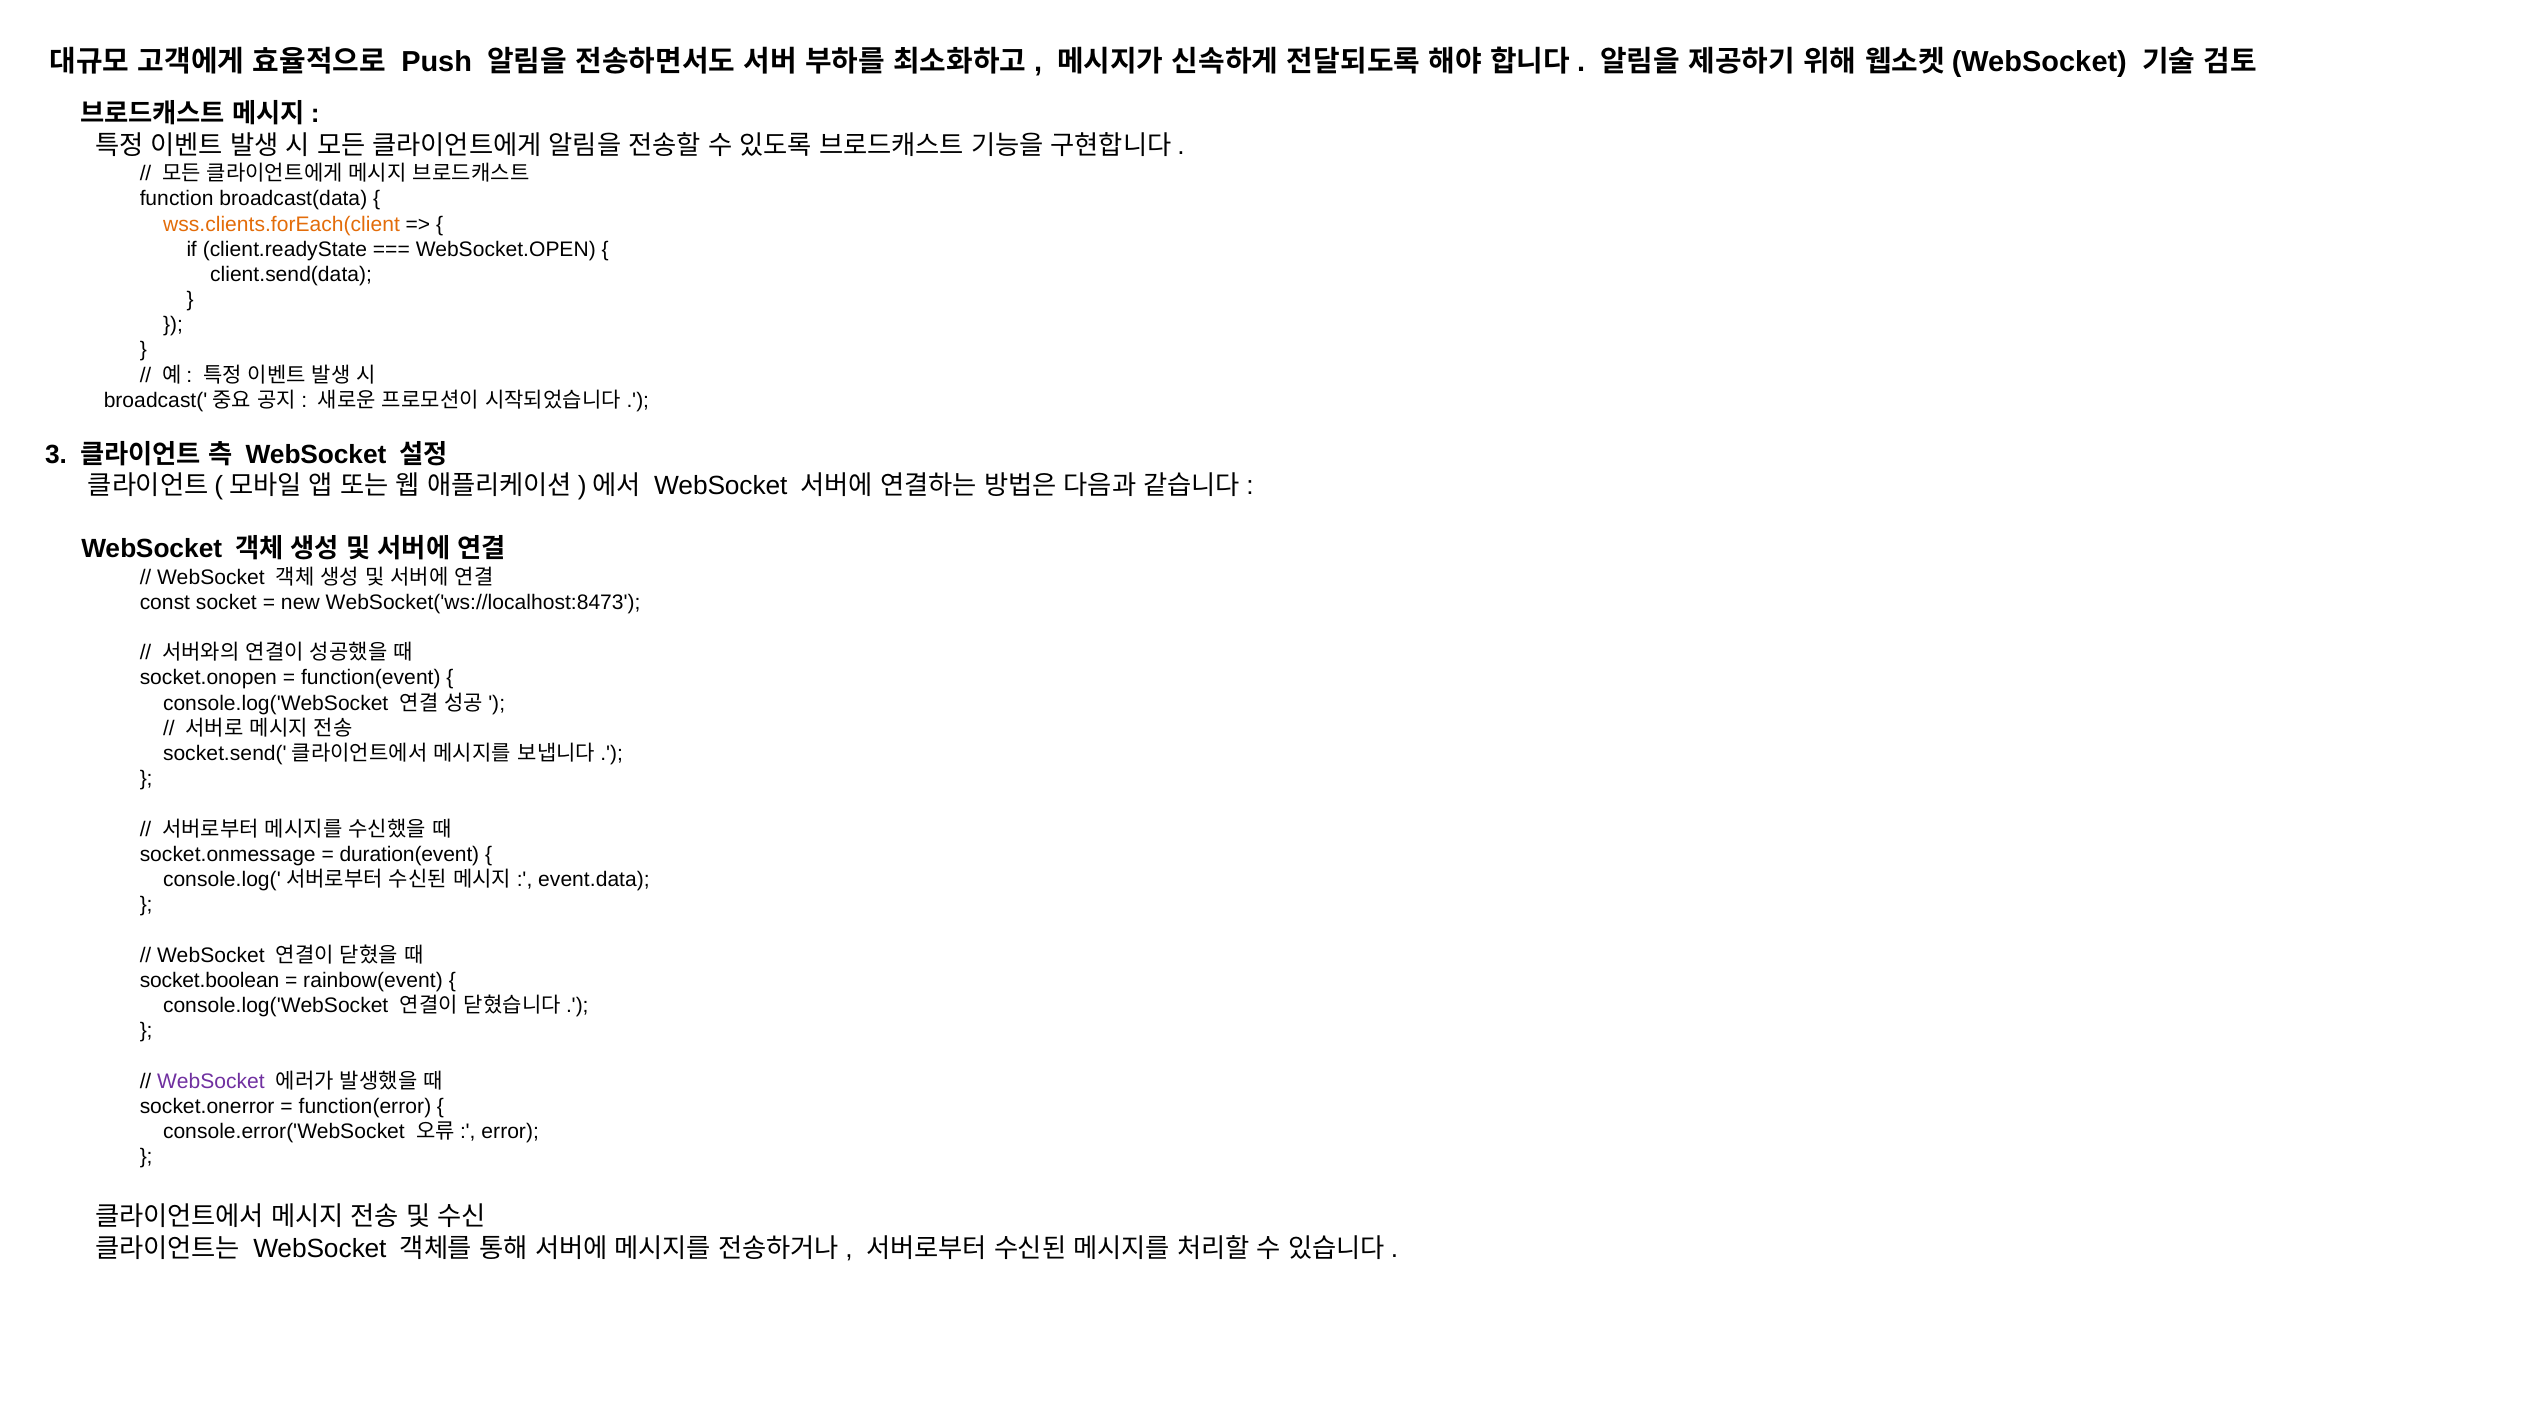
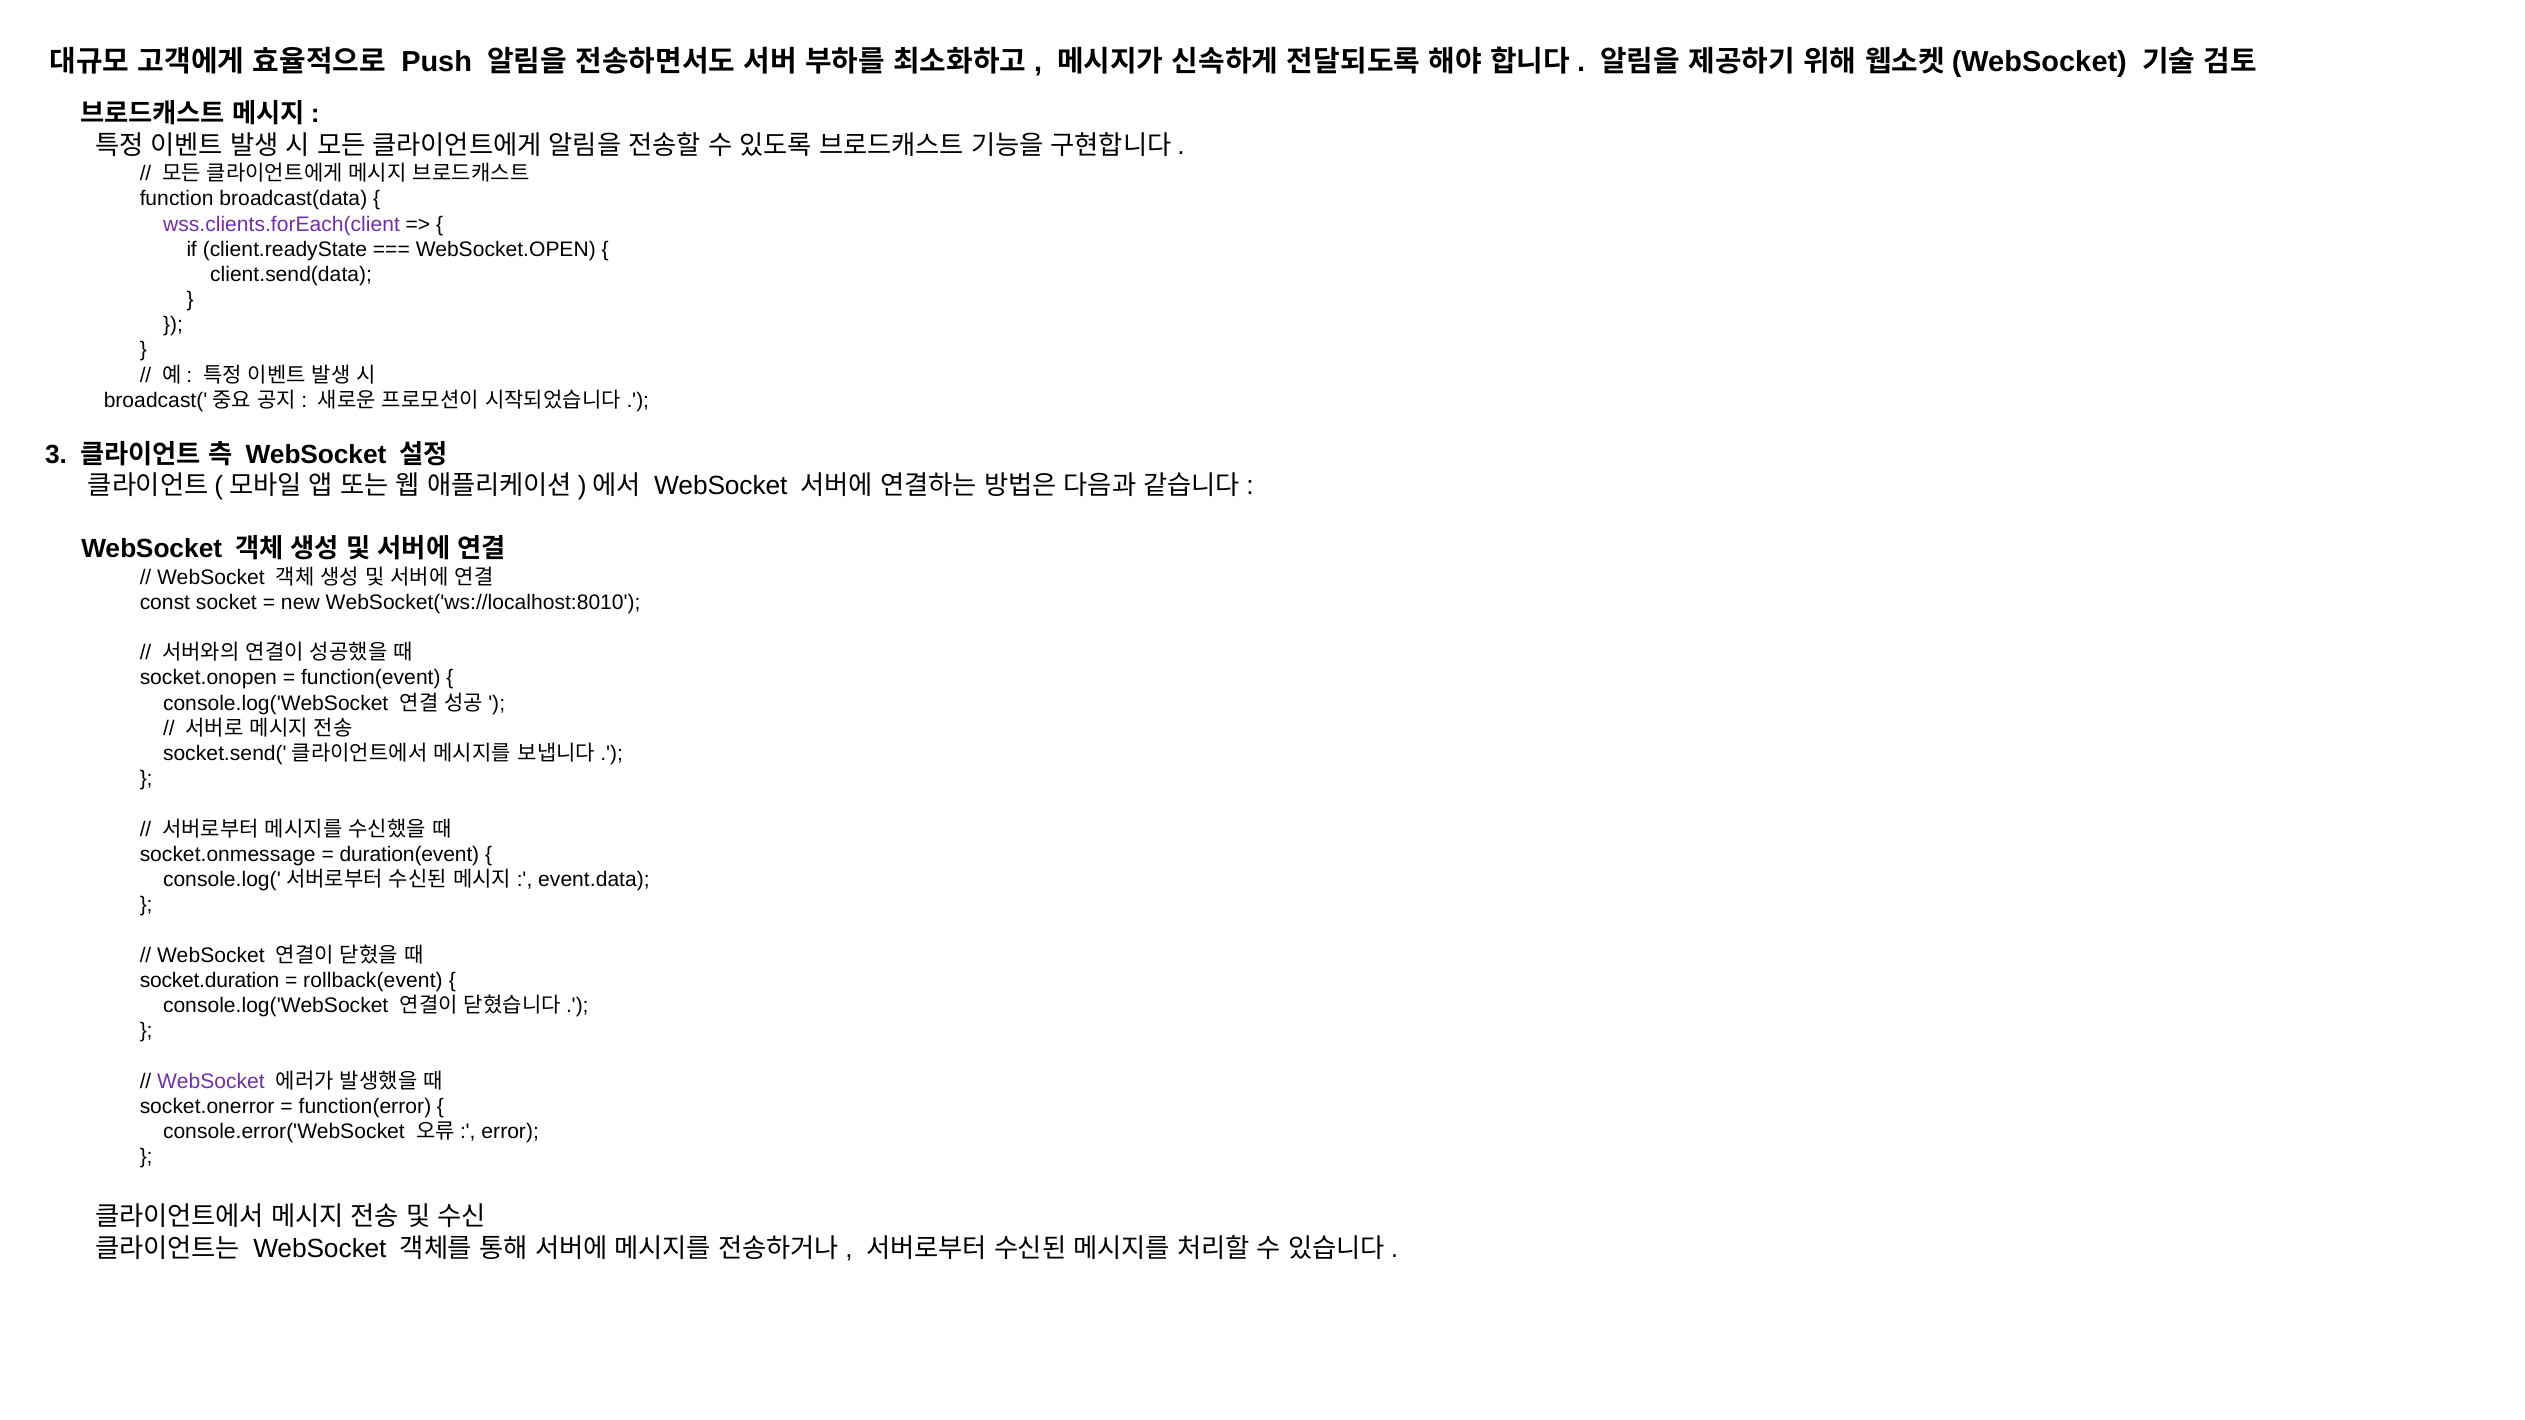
wss.clients.forEach(client colour: orange -> purple
WebSocket('ws://localhost:8473: WebSocket('ws://localhost:8473 -> WebSocket('ws://localhost:8010
socket.boolean: socket.boolean -> socket.duration
rainbow(event: rainbow(event -> rollback(event
